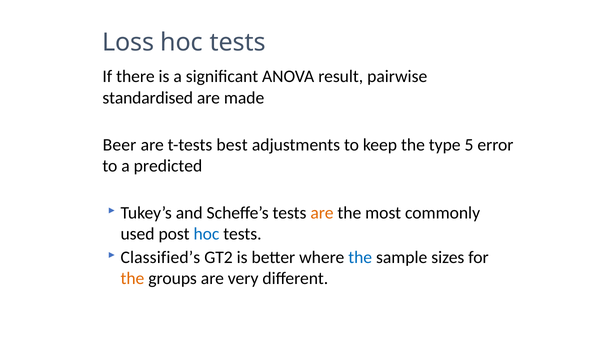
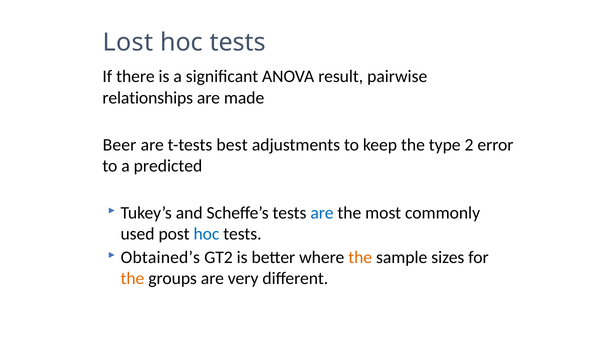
Loss: Loss -> Lost
standardised: standardised -> relationships
5: 5 -> 2
are at (322, 213) colour: orange -> blue
Classified’s: Classified’s -> Obtained’s
the at (360, 258) colour: blue -> orange
